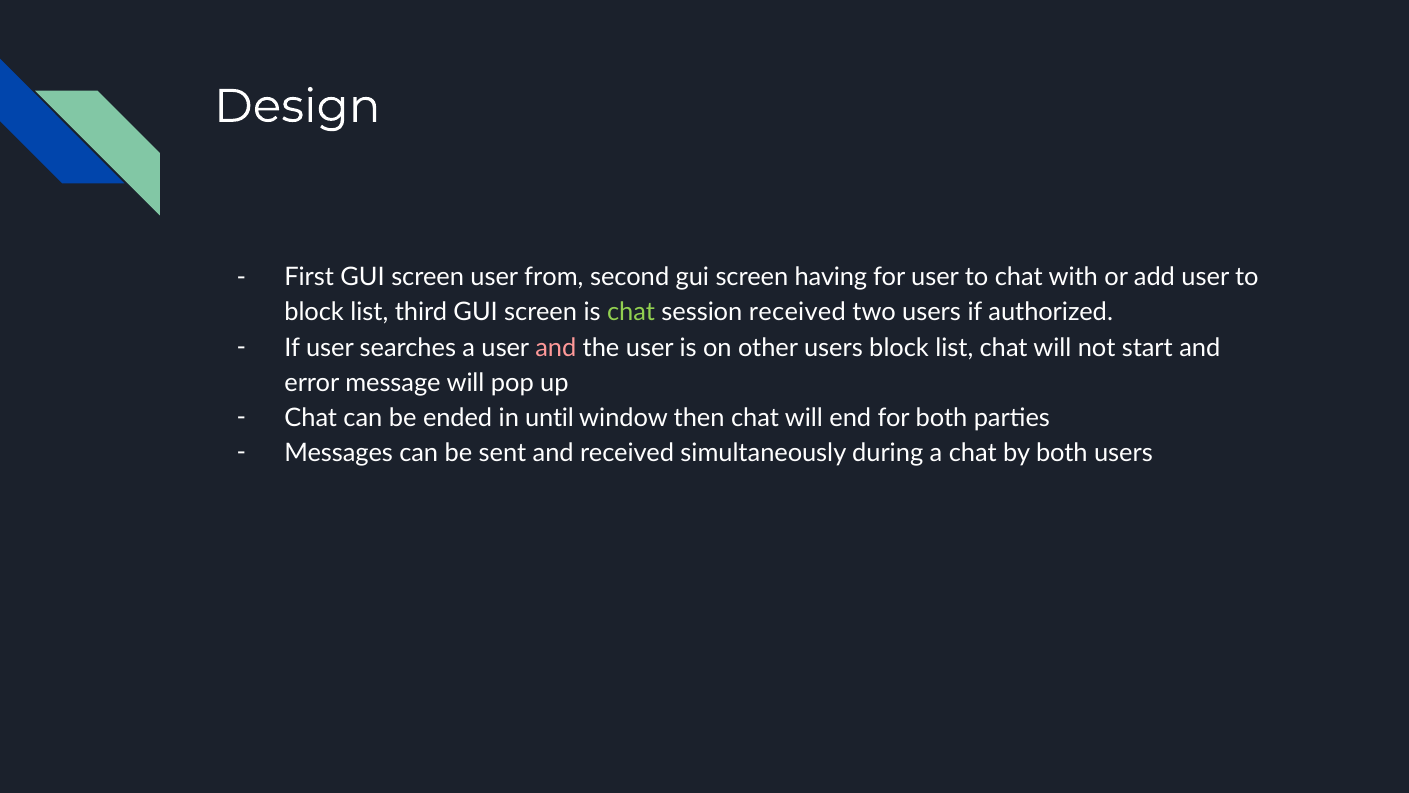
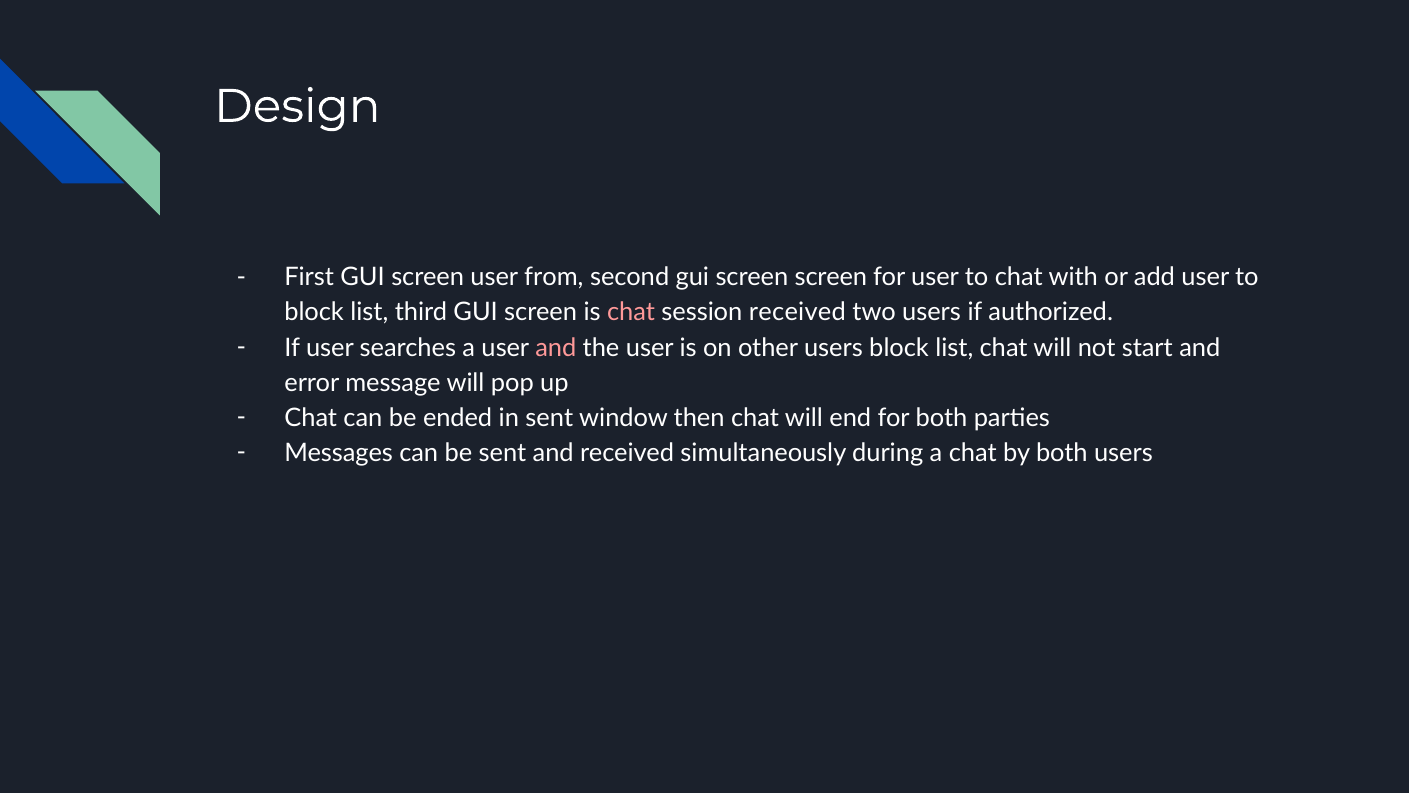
screen having: having -> screen
chat at (631, 312) colour: light green -> pink
in until: until -> sent
